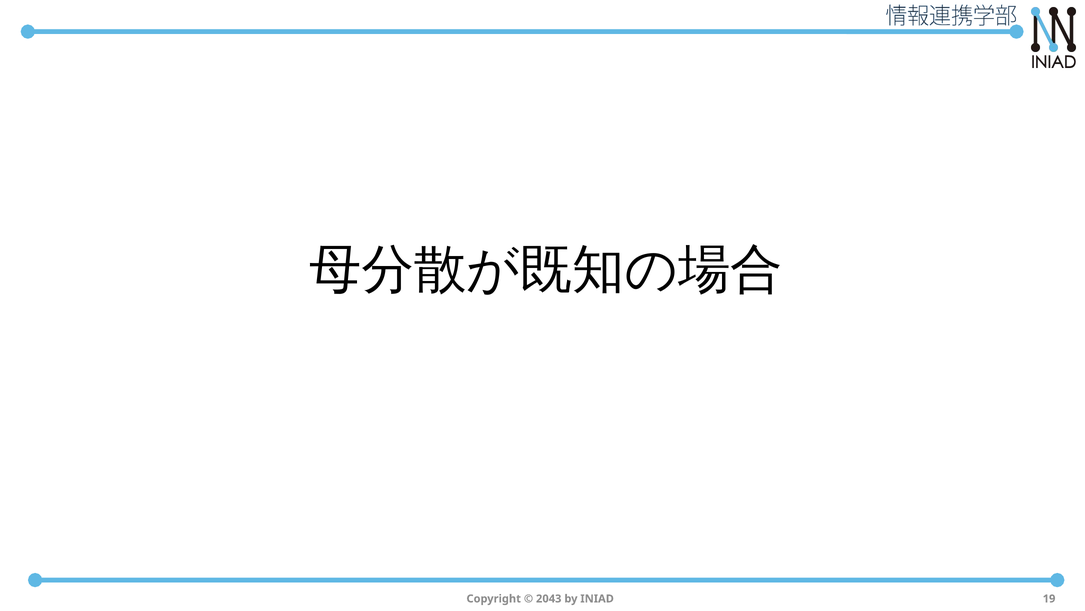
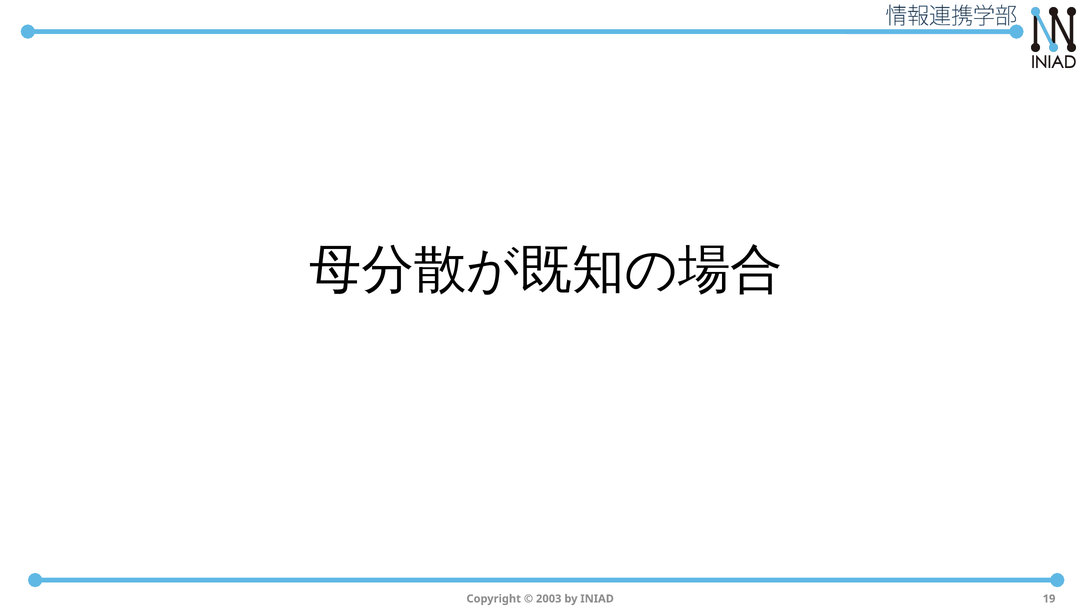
2043: 2043 -> 2003
